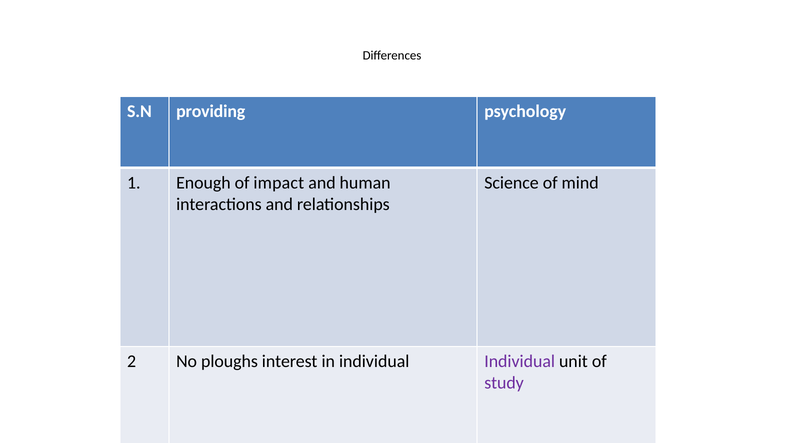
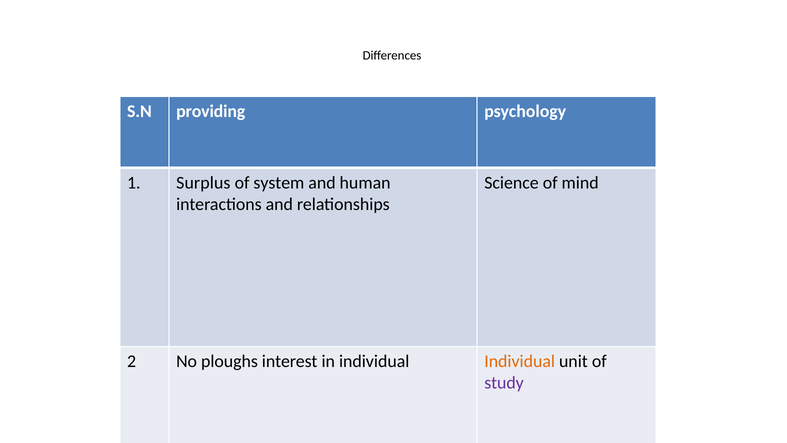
Enough: Enough -> Surplus
impact: impact -> system
Individual at (520, 361) colour: purple -> orange
